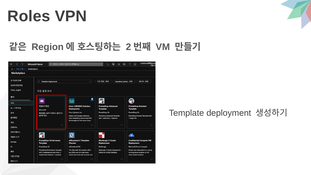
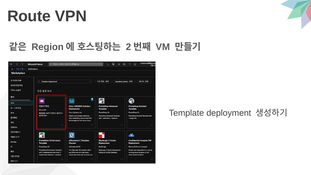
Roles: Roles -> Route
